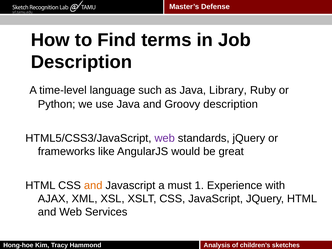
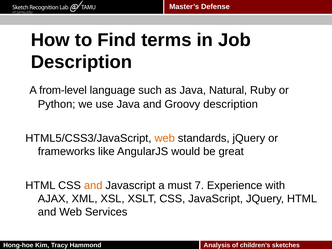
time-level: time-level -> from-level
Library: Library -> Natural
web at (165, 138) colour: purple -> orange
1: 1 -> 7
